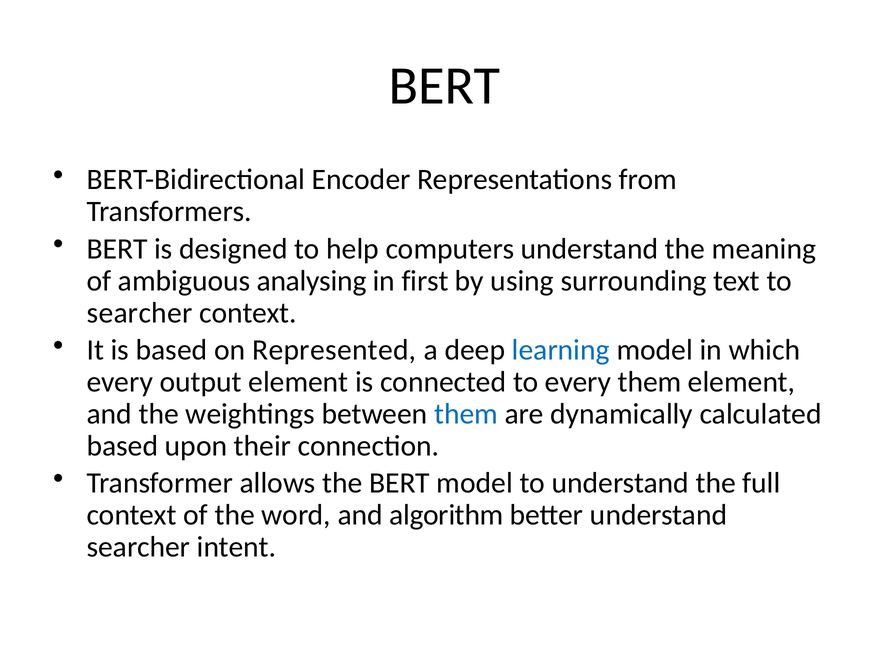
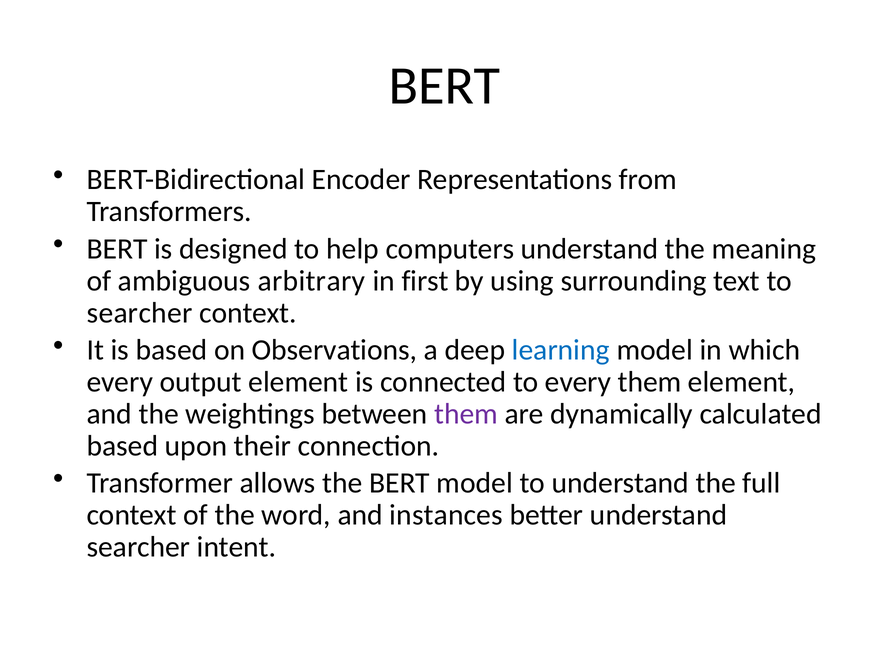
analysing: analysing -> arbitrary
Represented: Represented -> Observations
them at (466, 414) colour: blue -> purple
algorithm: algorithm -> instances
